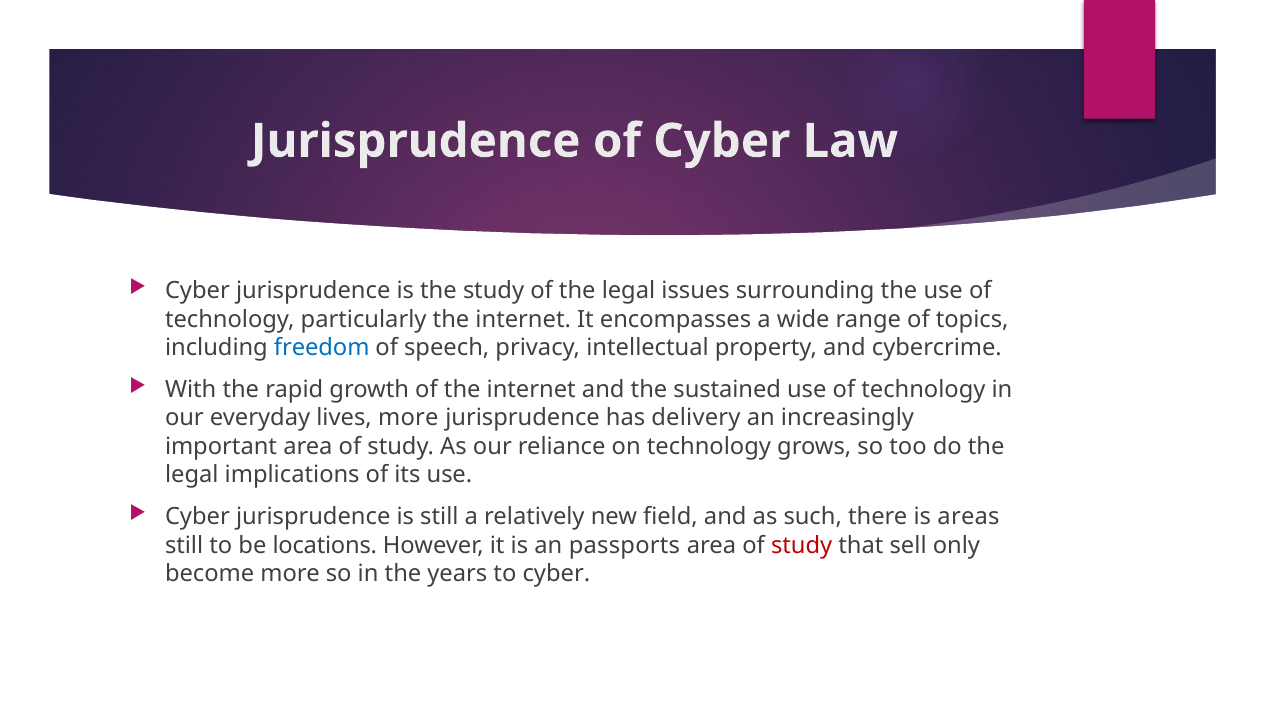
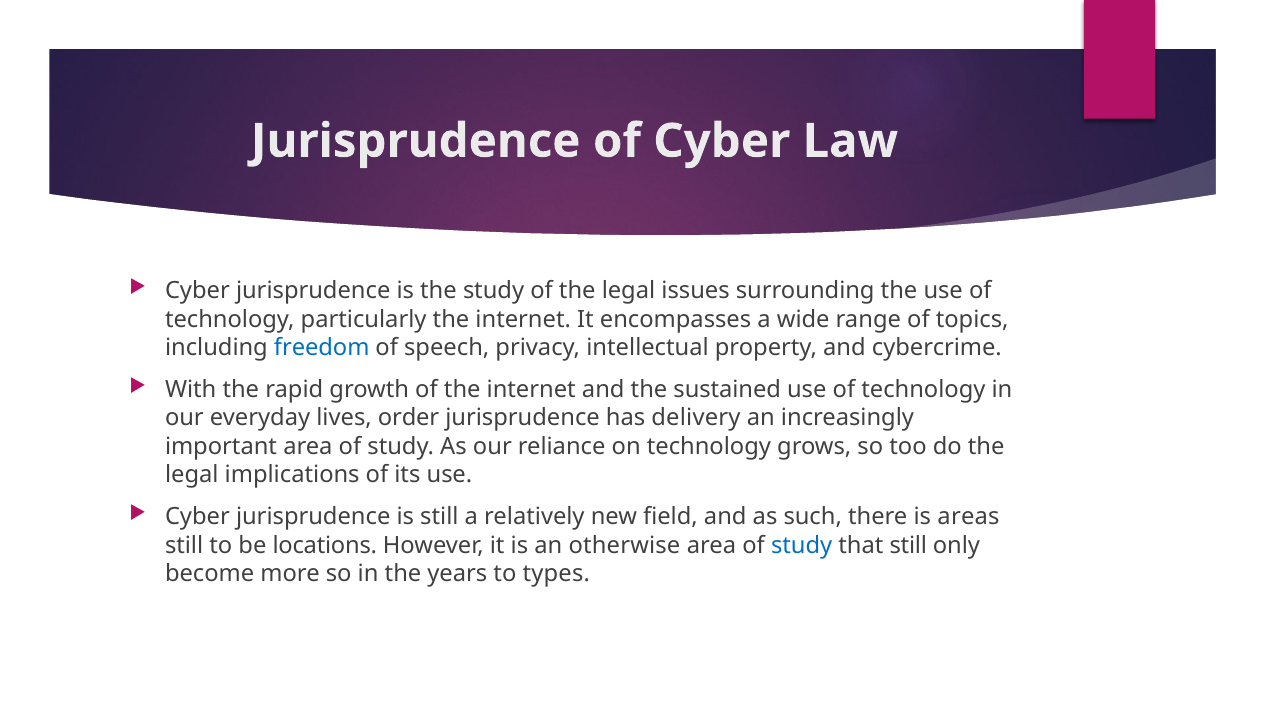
lives more: more -> order
passports: passports -> otherwise
study at (802, 545) colour: red -> blue
that sell: sell -> still
to cyber: cyber -> types
